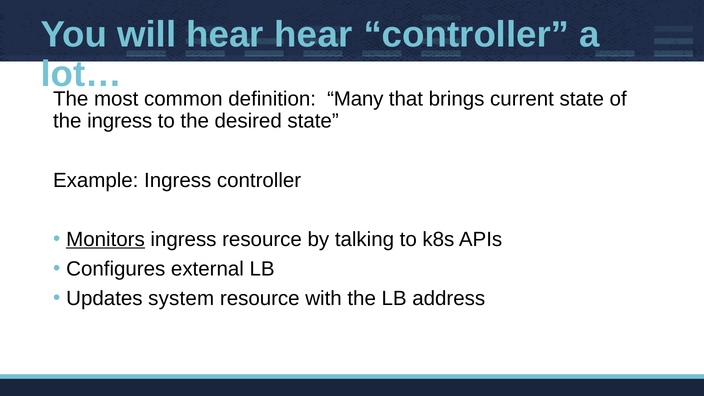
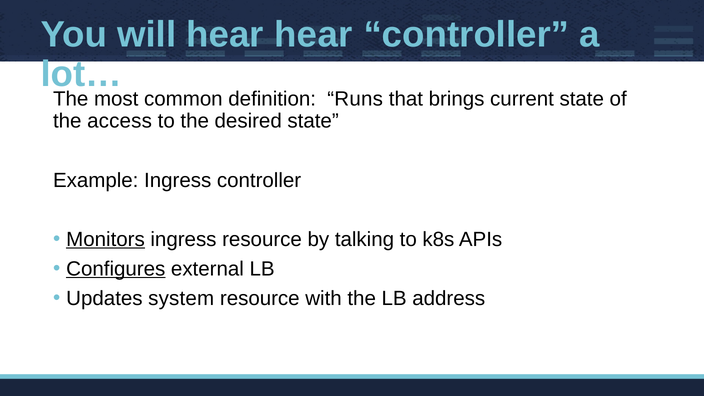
Many: Many -> Runs
the ingress: ingress -> access
Configures underline: none -> present
